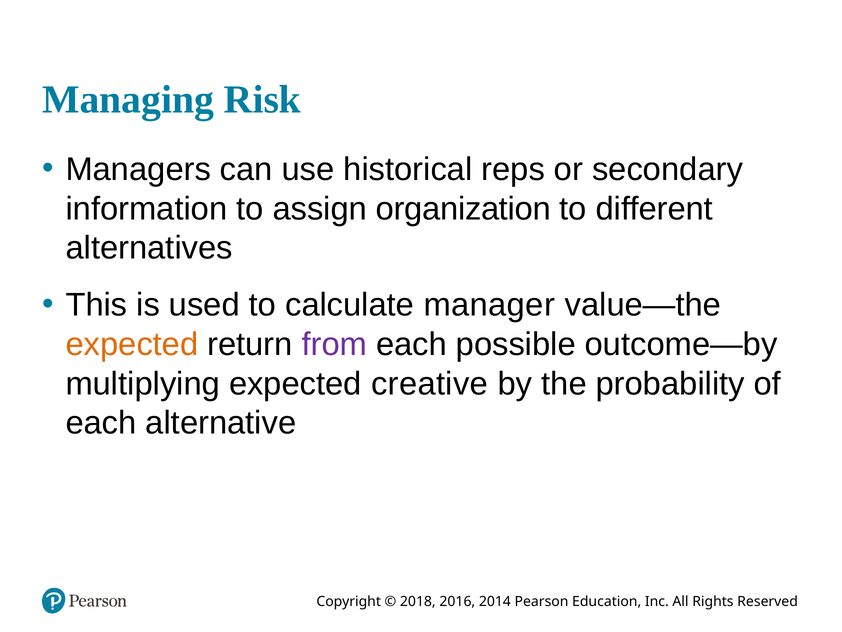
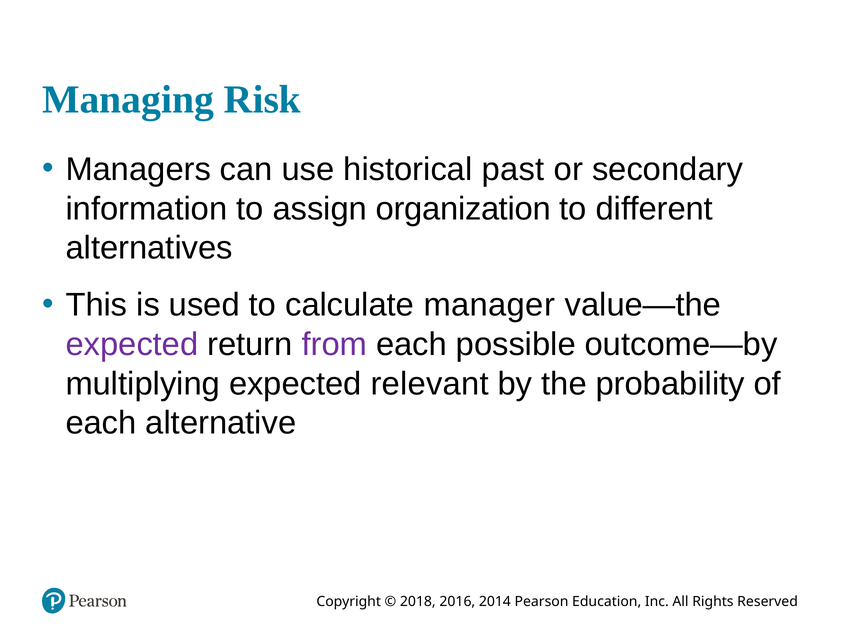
reps: reps -> past
expected at (132, 344) colour: orange -> purple
creative: creative -> relevant
